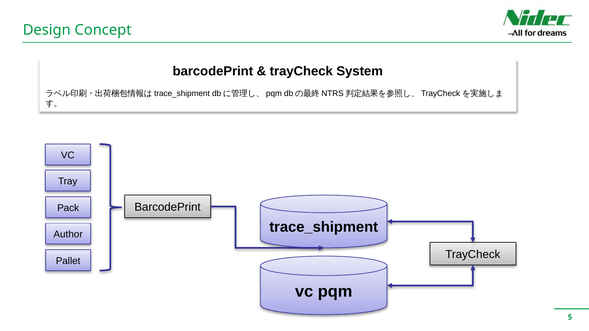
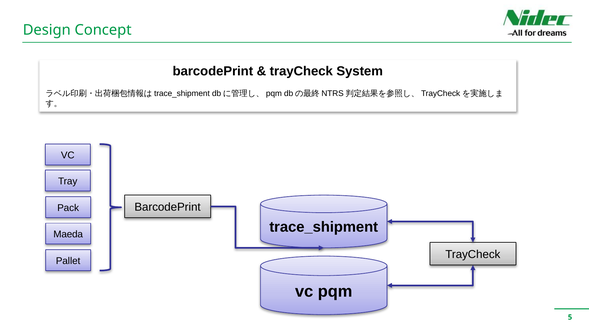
Author: Author -> Maeda
